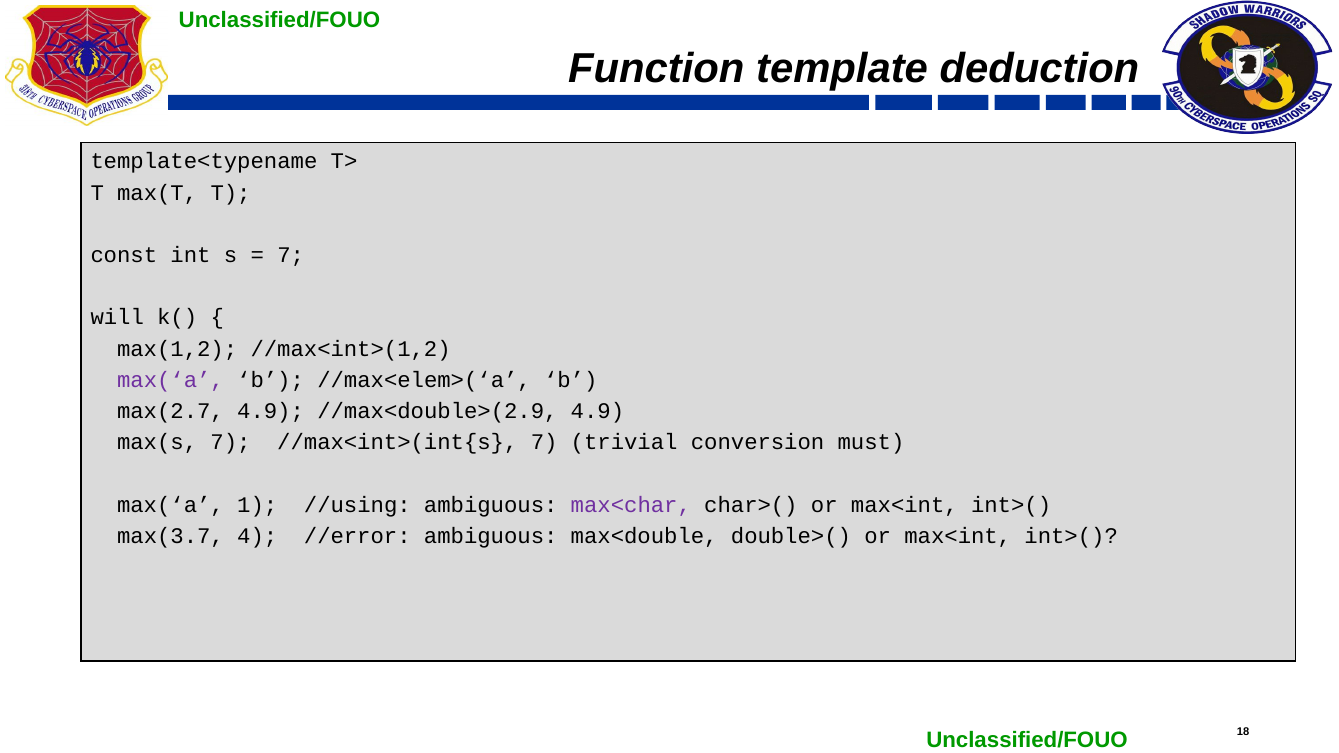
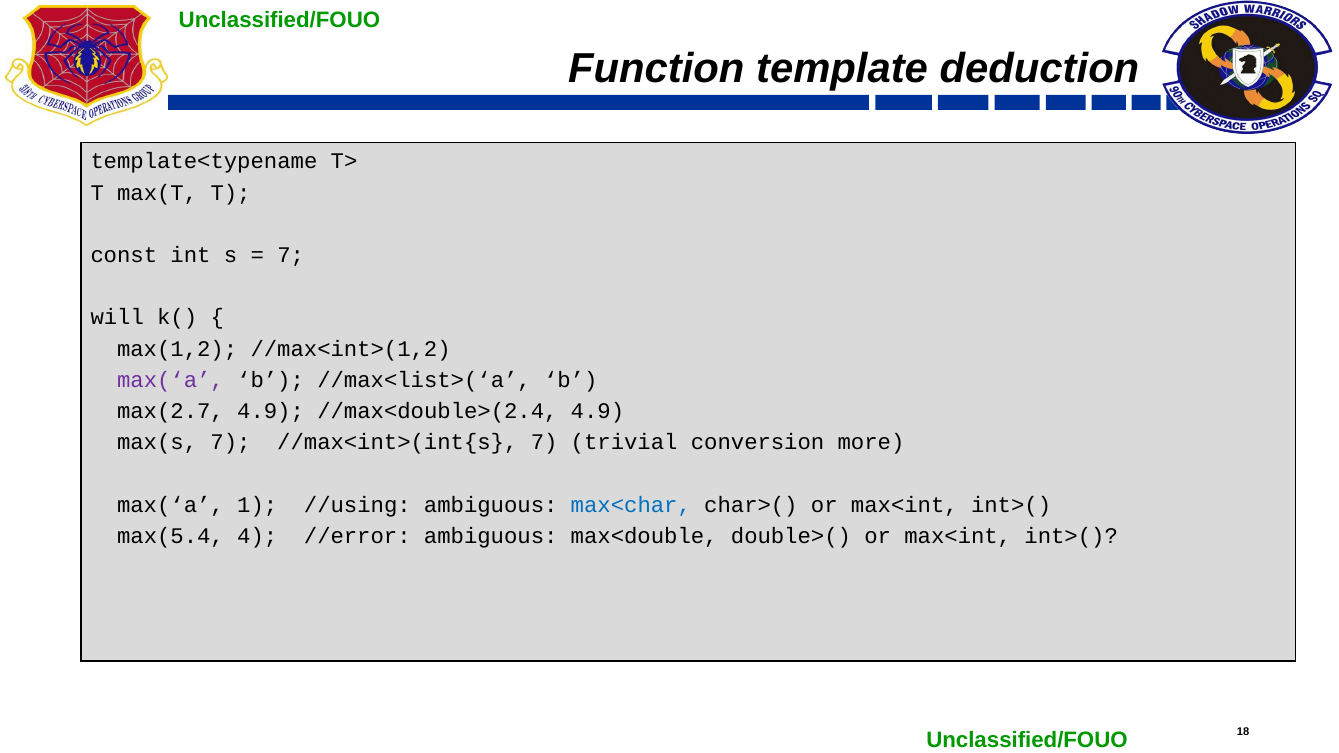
//max<elem>(‘a: //max<elem>(‘a -> //max<list>(‘a
//max<double>(2.9: //max<double>(2.9 -> //max<double>(2.4
must: must -> more
max<char colour: purple -> blue
max(3.7: max(3.7 -> max(5.4
